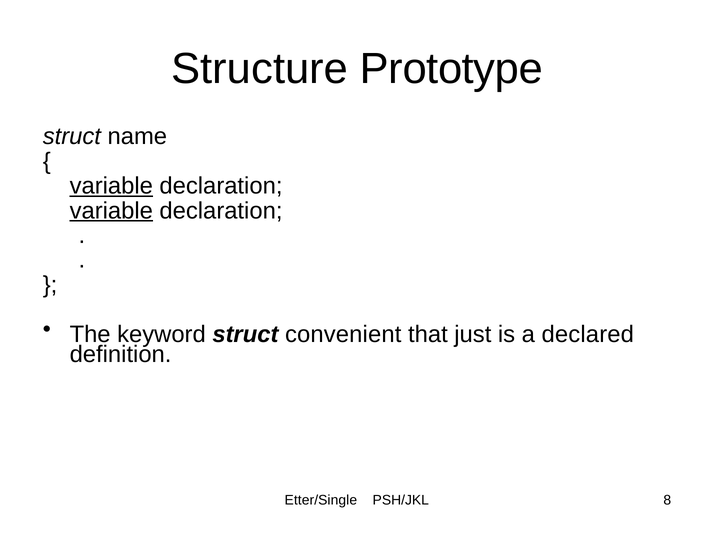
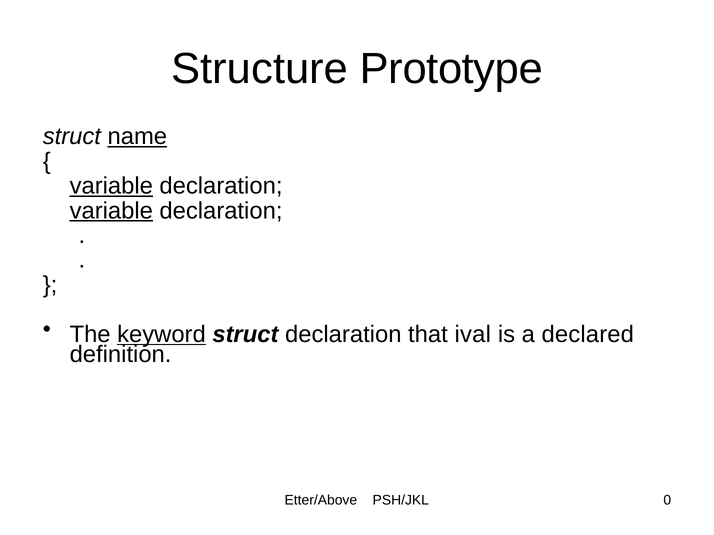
name underline: none -> present
keyword underline: none -> present
struct convenient: convenient -> declaration
just: just -> ival
Etter/Single: Etter/Single -> Etter/Above
8: 8 -> 0
